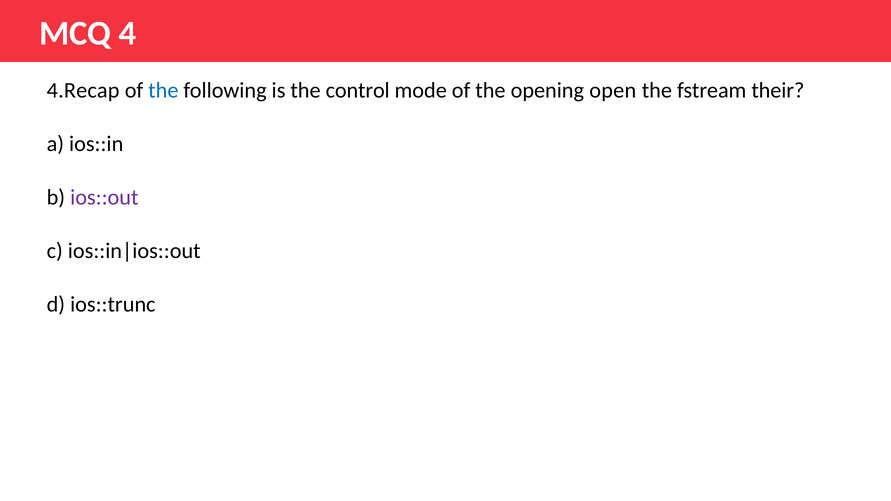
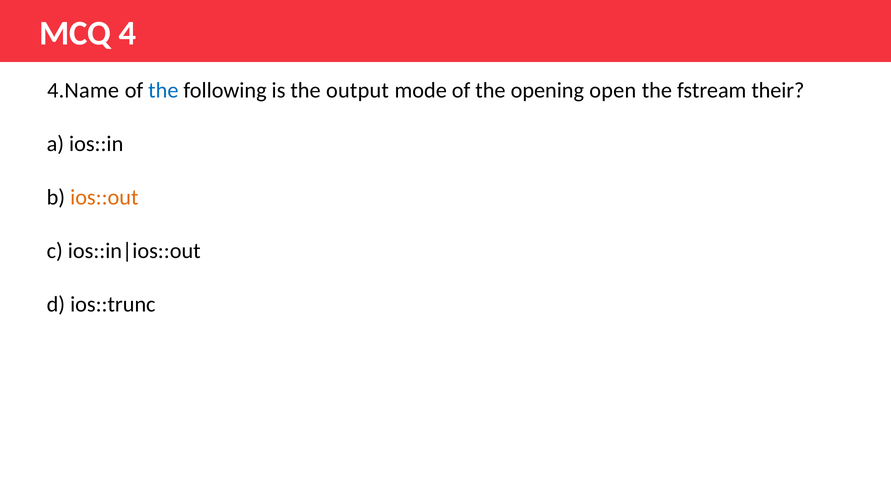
4.Recap: 4.Recap -> 4.Name
control: control -> output
ios::out colour: purple -> orange
